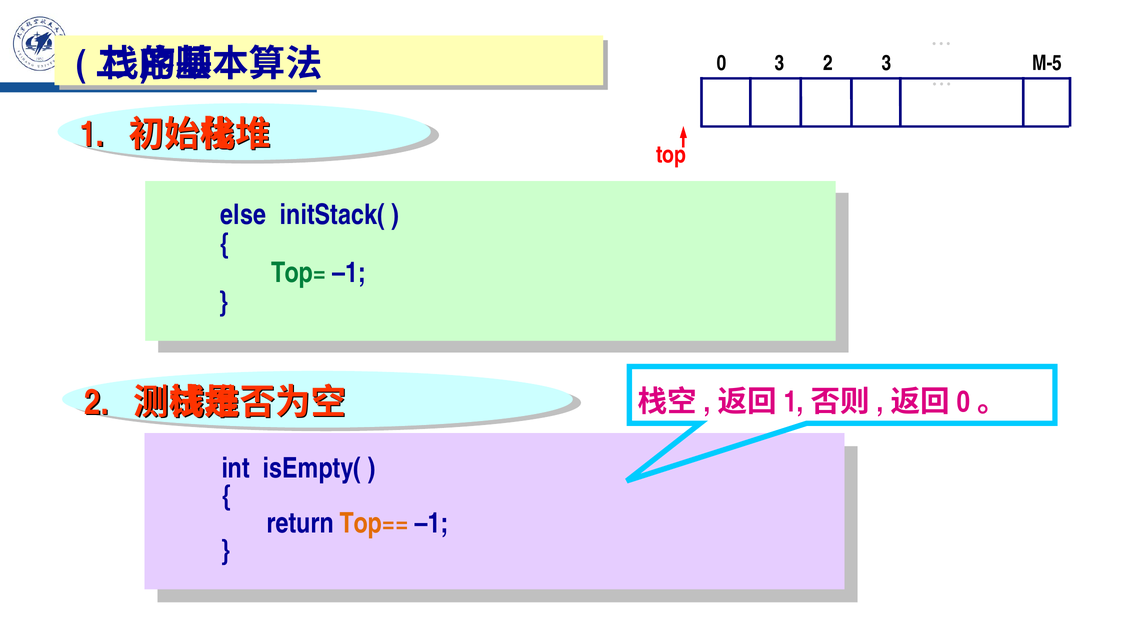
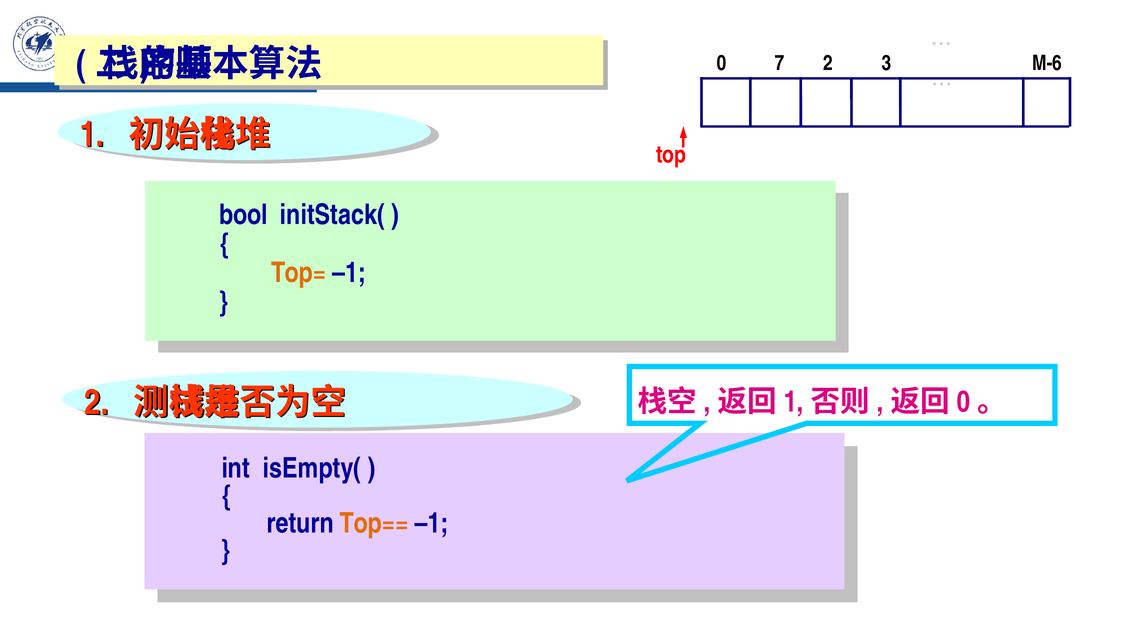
0 3: 3 -> 7
M-5: M-5 -> M-6
else: else -> bool
Top= colour: green -> orange
